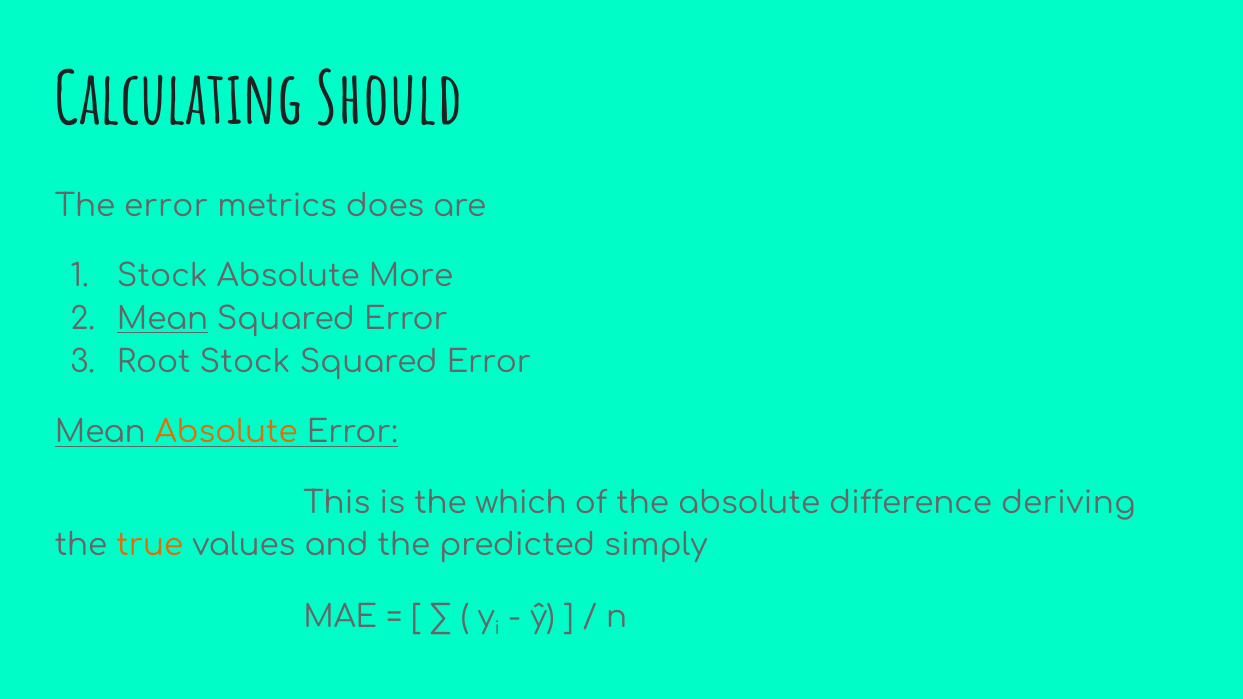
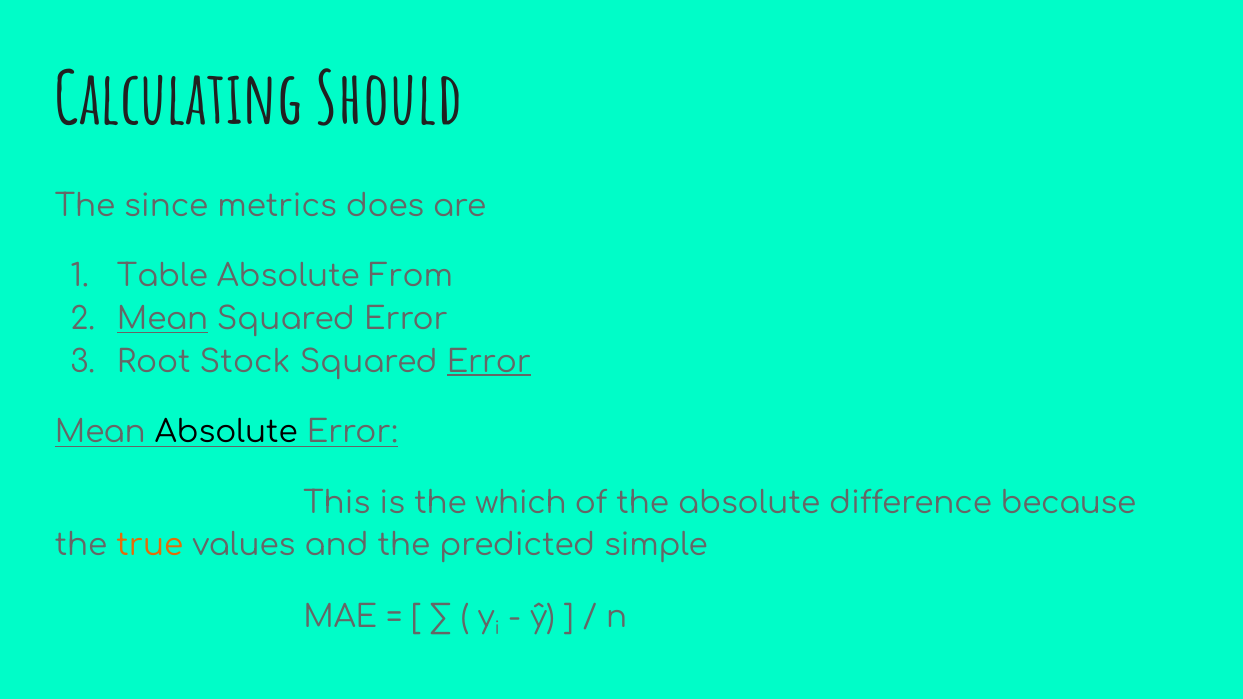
The error: error -> since
Stock at (162, 276): Stock -> Table
More: More -> From
Error at (489, 362) underline: none -> present
Absolute at (226, 433) colour: orange -> black
deriving: deriving -> because
simply: simply -> simple
